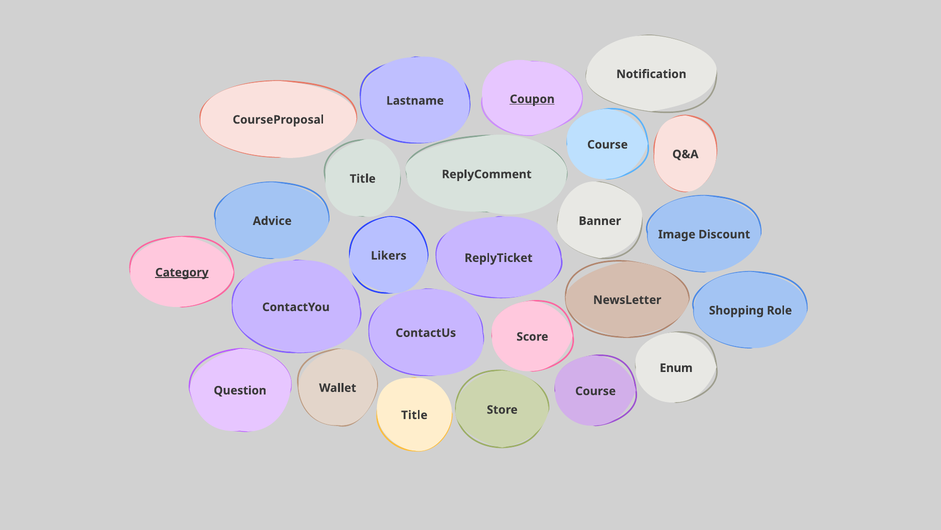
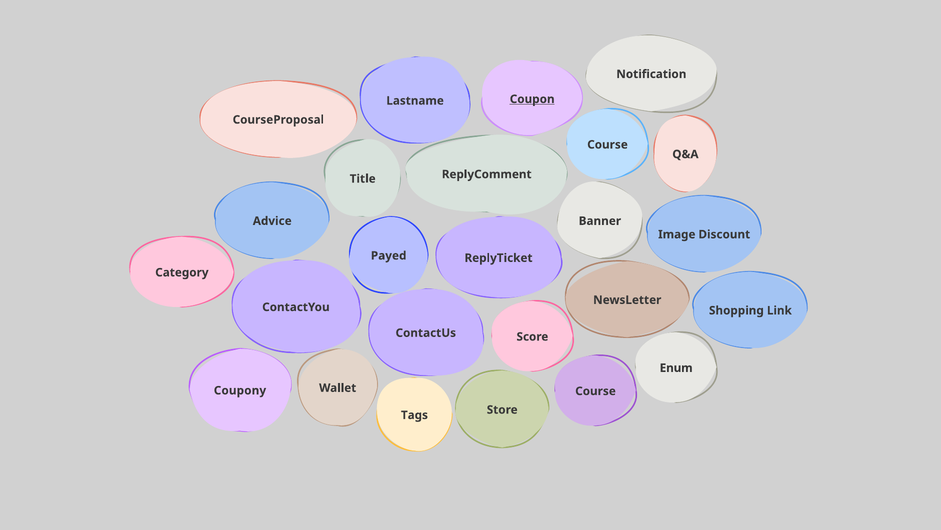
Likers: Likers -> Payed
Category underline: present -> none
Role: Role -> Link
Question: Question -> Coupony
Title at (414, 415): Title -> Tags
